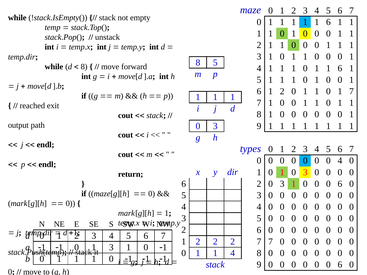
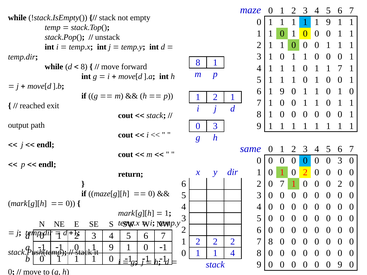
1 1 1 6: 6 -> 9
5 at (215, 63): 5 -> 1
0 1 1 6: 6 -> 7
6 1 2: 2 -> 9
7 at (352, 91): 7 -> 0
1 at (215, 97): 1 -> 2
types: types -> same
4 at (340, 161): 4 -> 3
1 0 3: 3 -> 2
2 0 3: 3 -> 7
6 at (340, 184): 6 -> 2
7 at (271, 242): 7 -> 8
3 at (111, 248): 3 -> 9
6 at (340, 265): 6 -> 9
